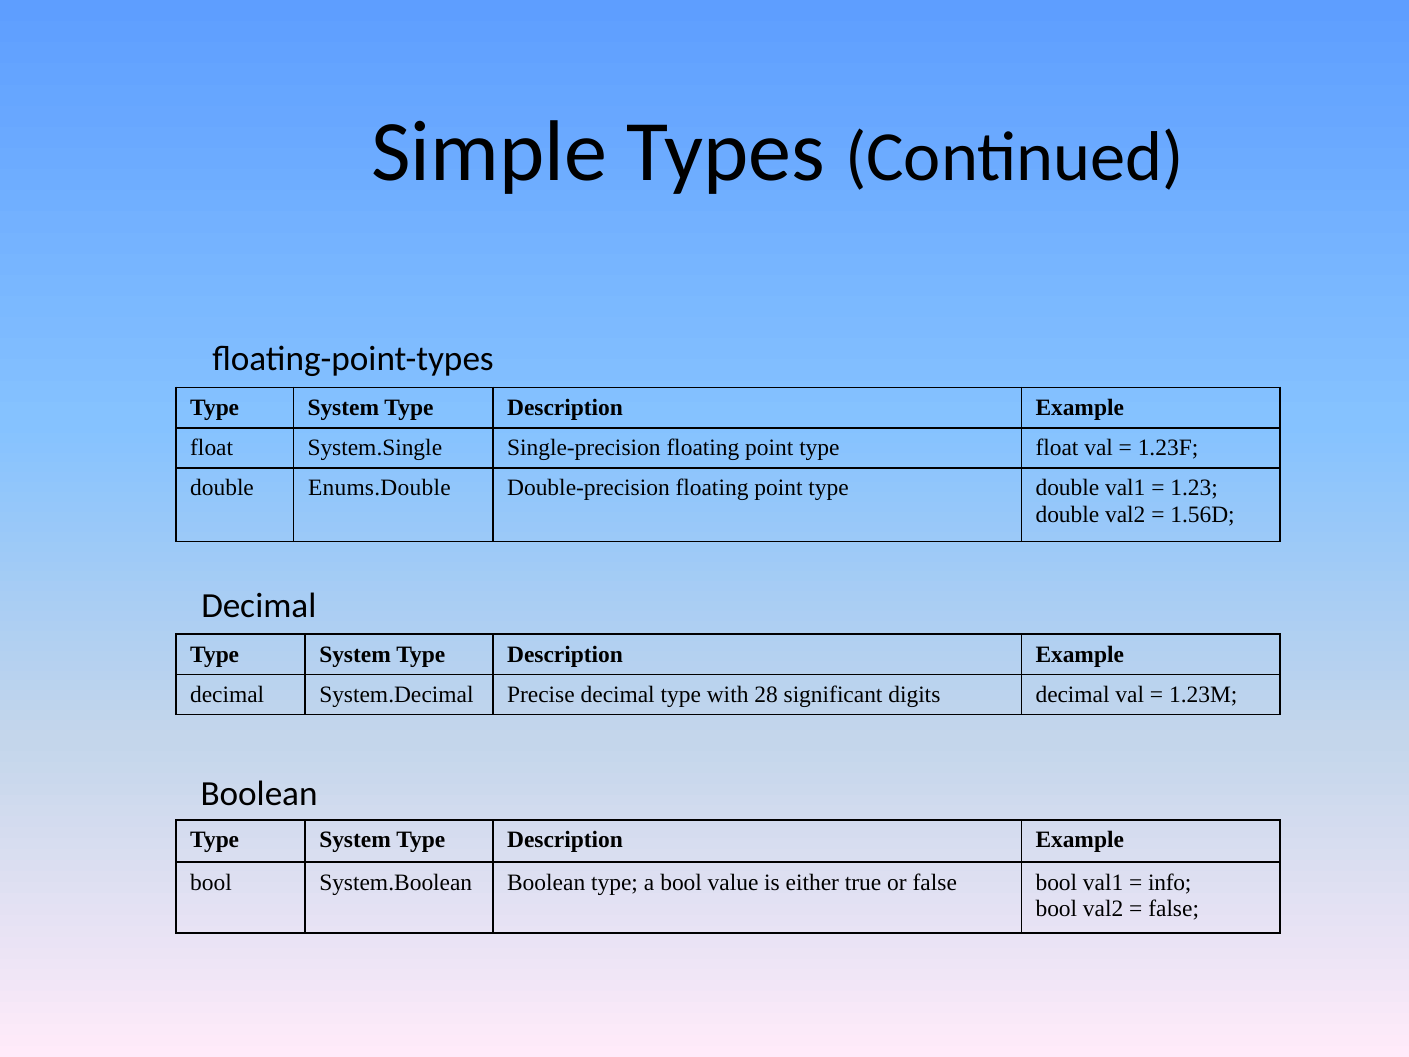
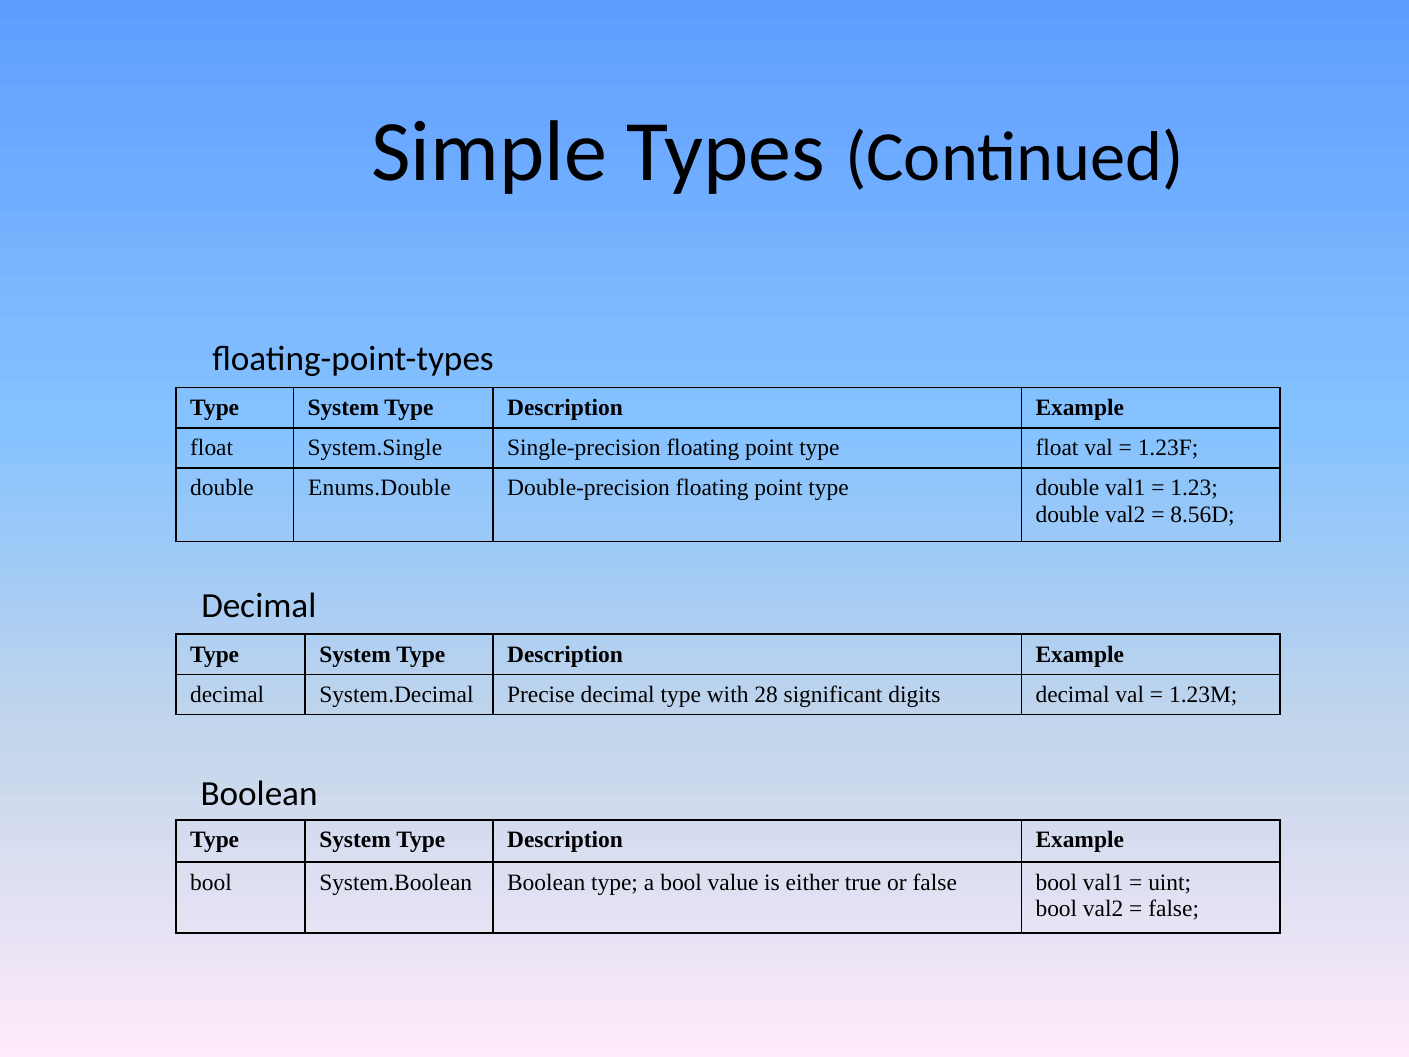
1.56D: 1.56D -> 8.56D
info: info -> uint
